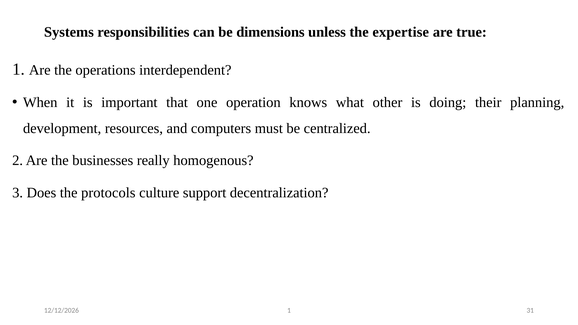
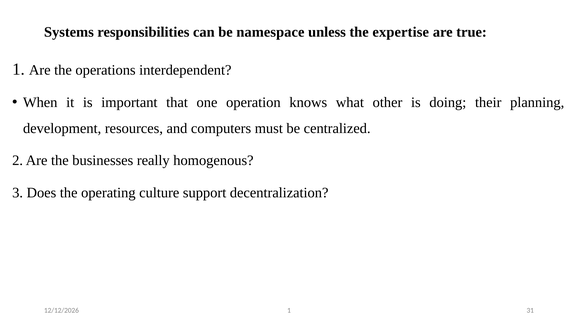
dimensions: dimensions -> namespace
protocols: protocols -> operating
